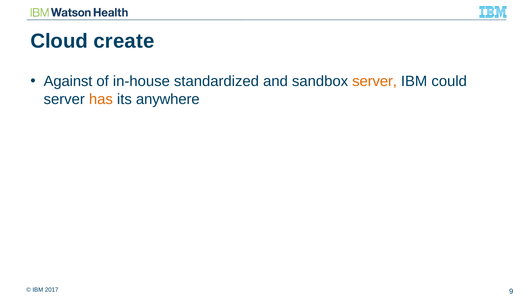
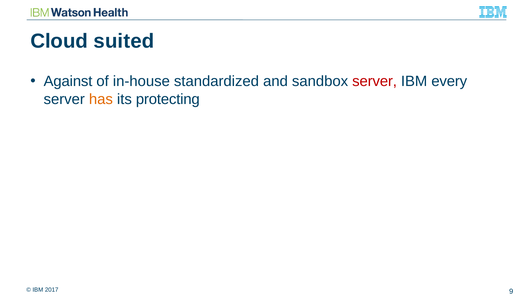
create: create -> suited
server at (375, 81) colour: orange -> red
could: could -> every
anywhere: anywhere -> protecting
